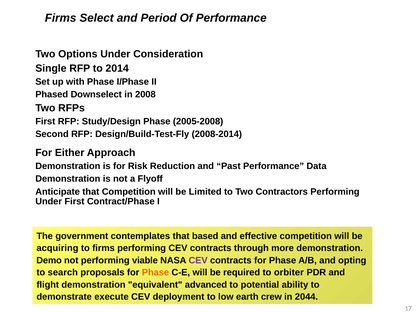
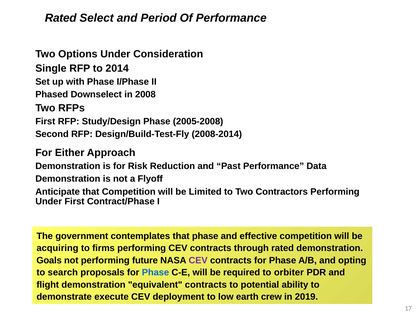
Firms at (61, 18): Firms -> Rated
that based: based -> phase
through more: more -> rated
Demo: Demo -> Goals
viable: viable -> future
Phase at (155, 273) colour: orange -> blue
equivalent advanced: advanced -> contracts
2044: 2044 -> 2019
